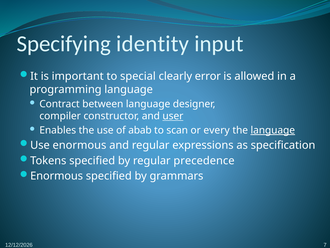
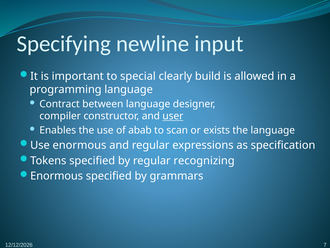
identity: identity -> newline
error: error -> build
every: every -> exists
language at (273, 130) underline: present -> none
precedence: precedence -> recognizing
